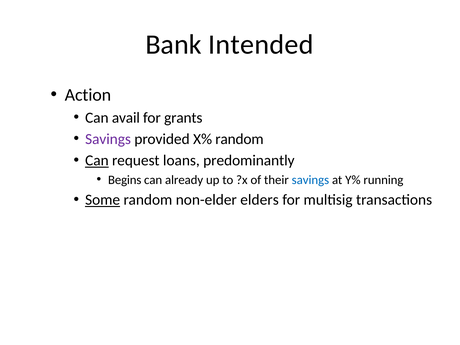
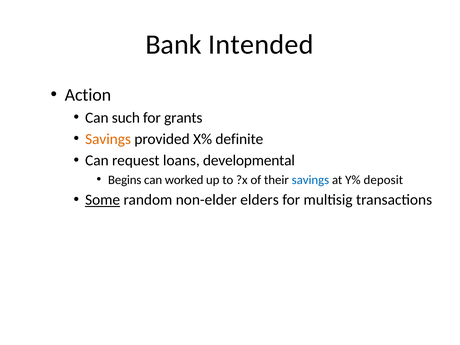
avail: avail -> such
Savings at (108, 139) colour: purple -> orange
X% random: random -> definite
Can at (97, 161) underline: present -> none
predominantly: predominantly -> developmental
already: already -> worked
running: running -> deposit
